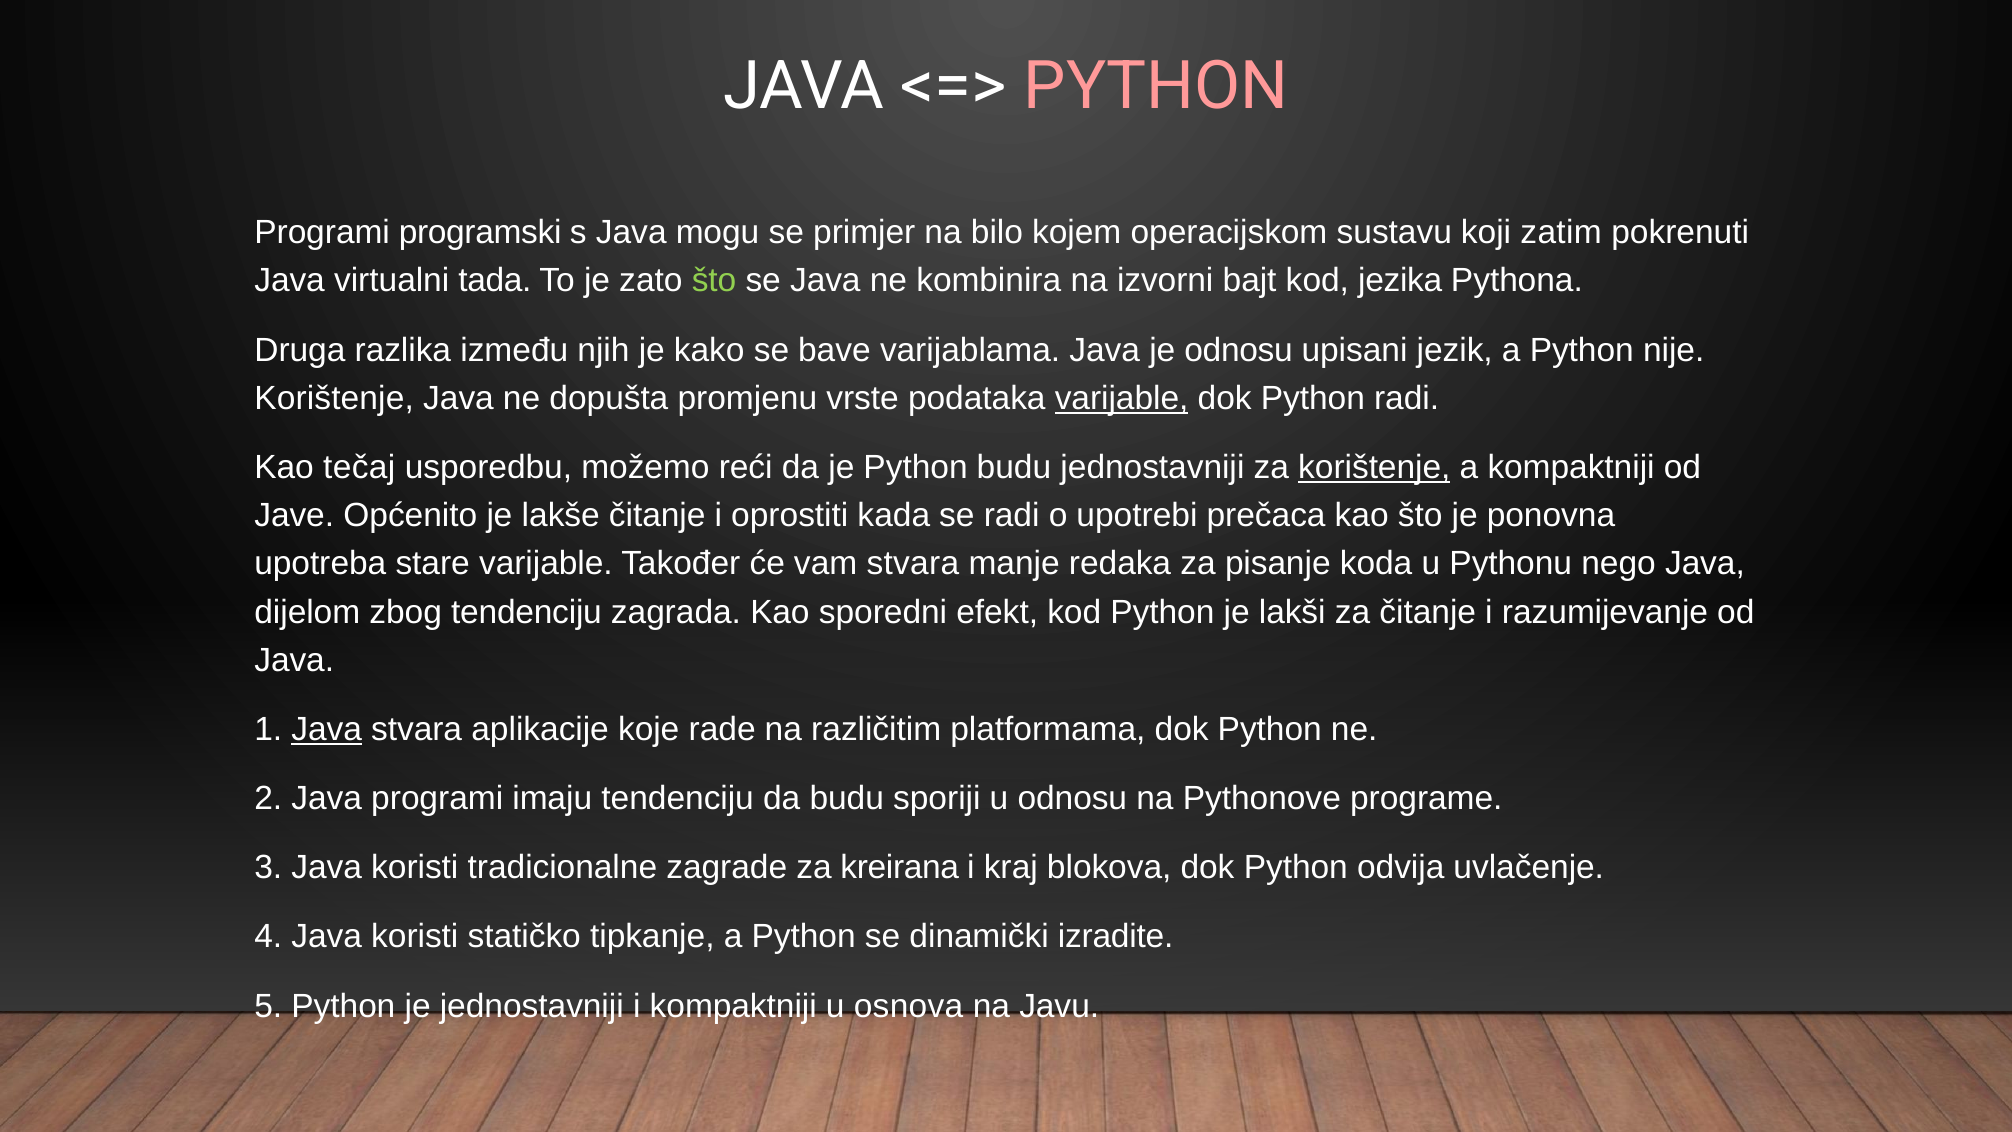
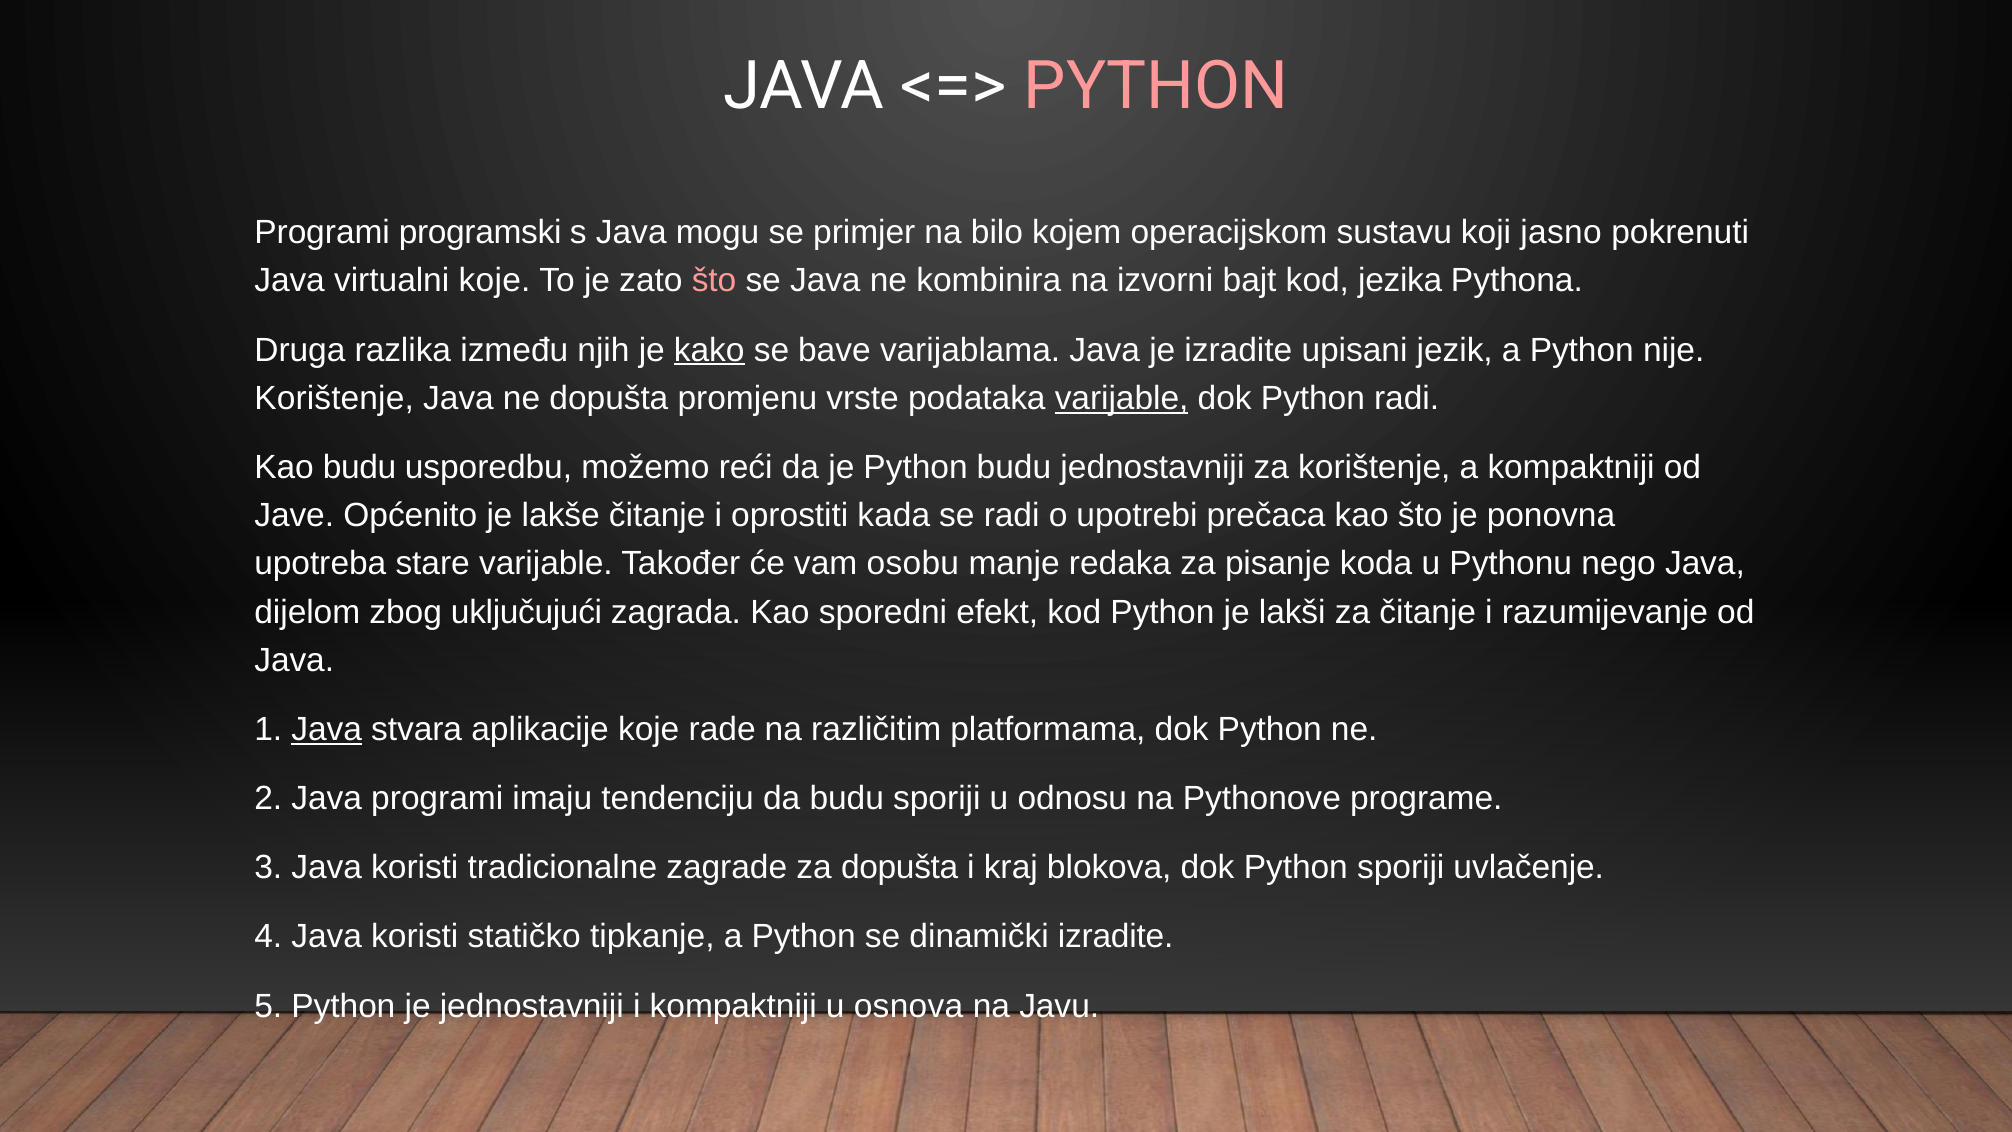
zatim: zatim -> jasno
virtualni tada: tada -> koje
što at (714, 281) colour: light green -> pink
kako underline: none -> present
je odnosu: odnosu -> izradite
Kao tečaj: tečaj -> budu
korištenje at (1374, 467) underline: present -> none
vam stvara: stvara -> osobu
zbog tendenciju: tendenciju -> uključujući
za kreirana: kreirana -> dopušta
Python odvija: odvija -> sporiji
